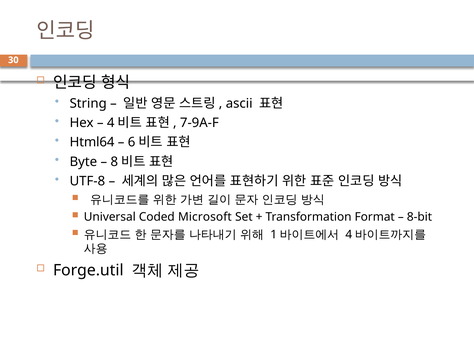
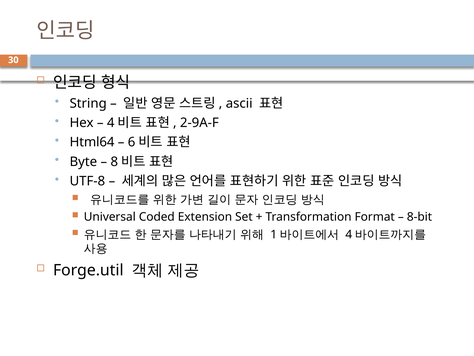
7-9A-F: 7-9A-F -> 2-9A-F
Microsoft: Microsoft -> Extension
